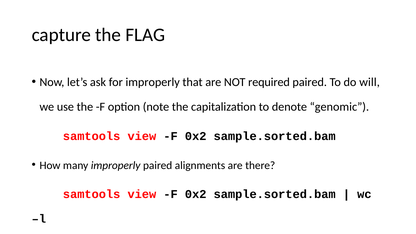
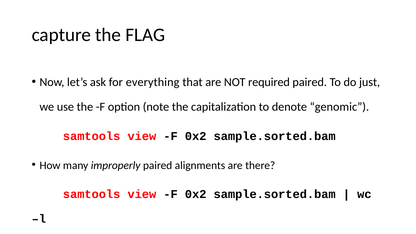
for improperly: improperly -> everything
will: will -> just
